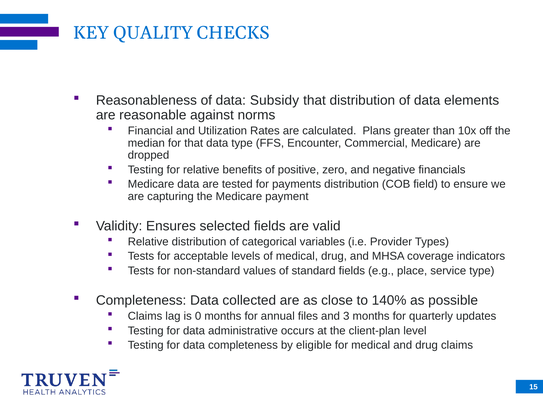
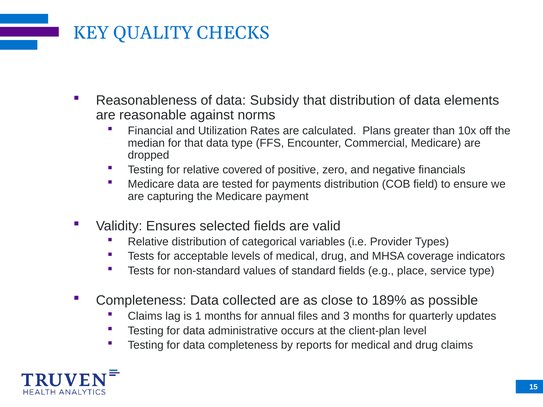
benefits: benefits -> covered
140%: 140% -> 189%
0: 0 -> 1
eligible: eligible -> reports
